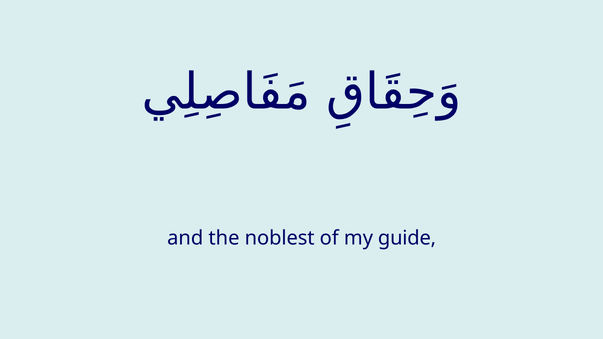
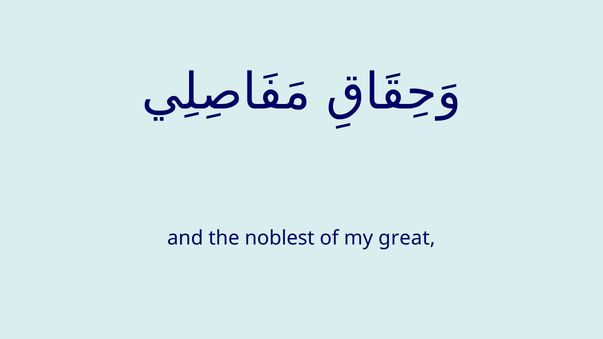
guide: guide -> great
